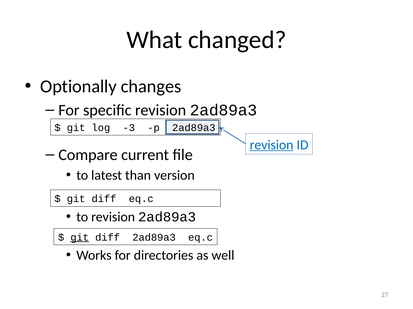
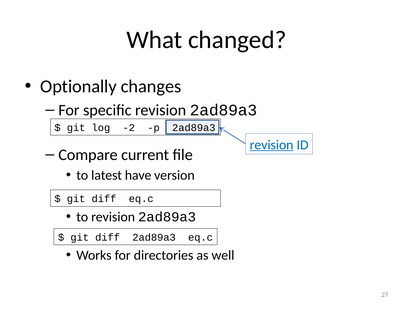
-3: -3 -> -2
than: than -> have
git at (80, 238) underline: present -> none
